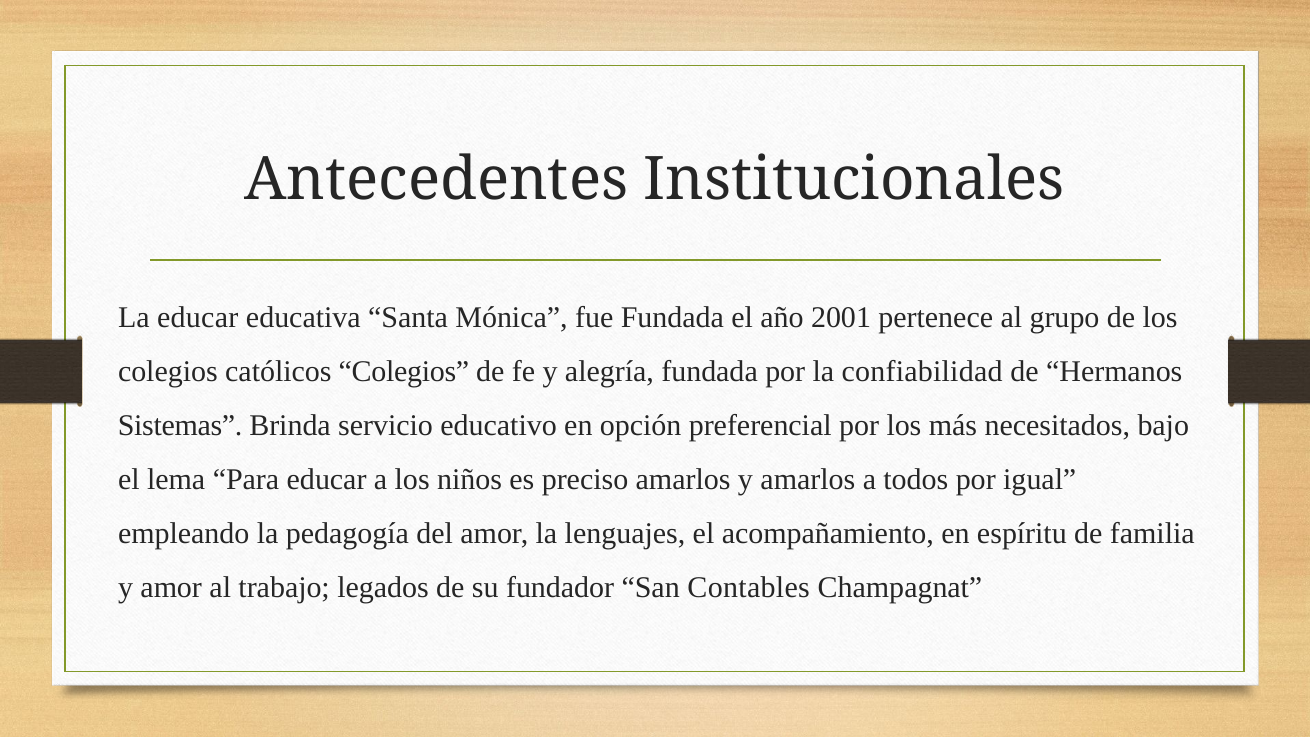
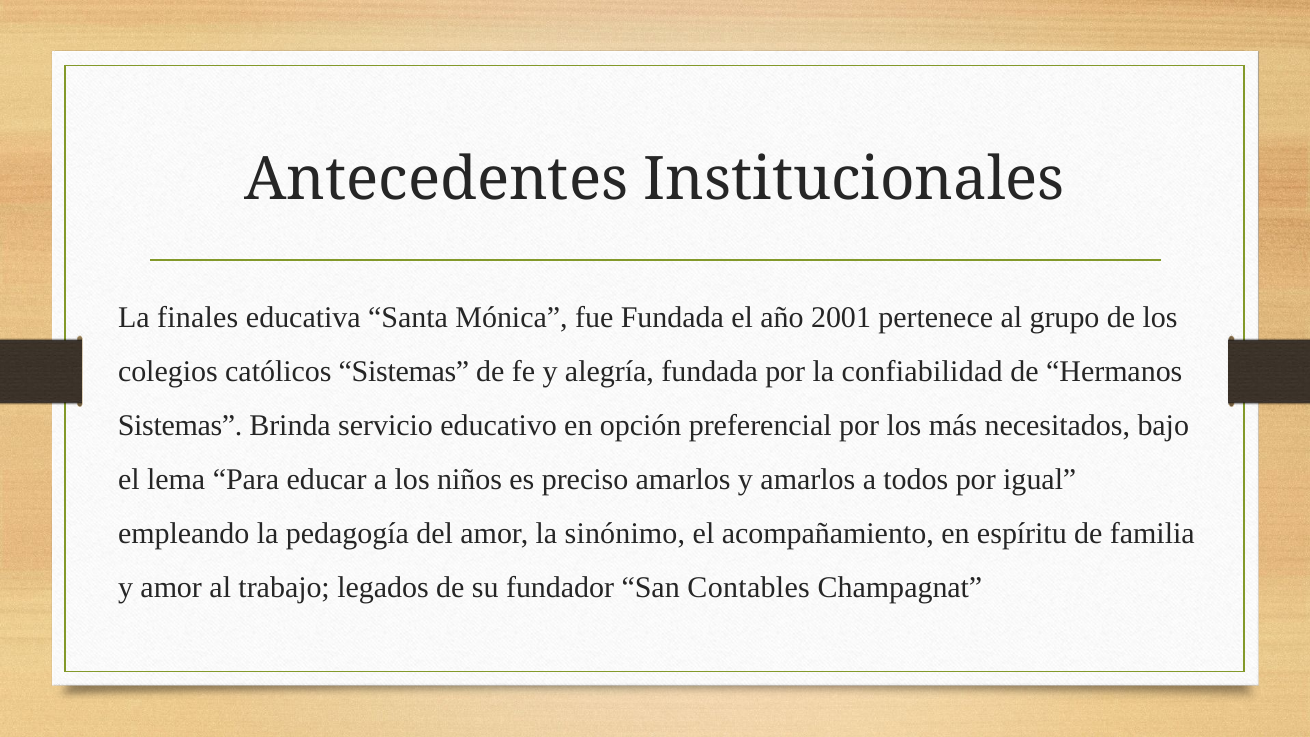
La educar: educar -> finales
católicos Colegios: Colegios -> Sistemas
lenguajes: lenguajes -> sinónimo
